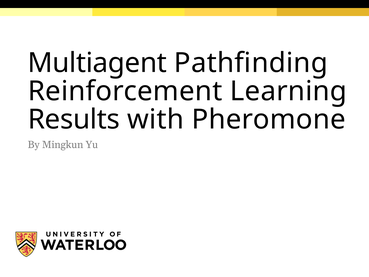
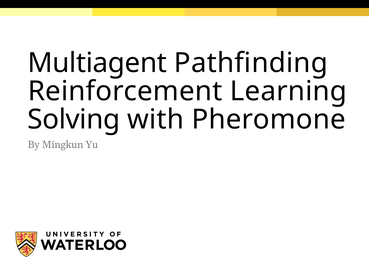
Results: Results -> Solving
